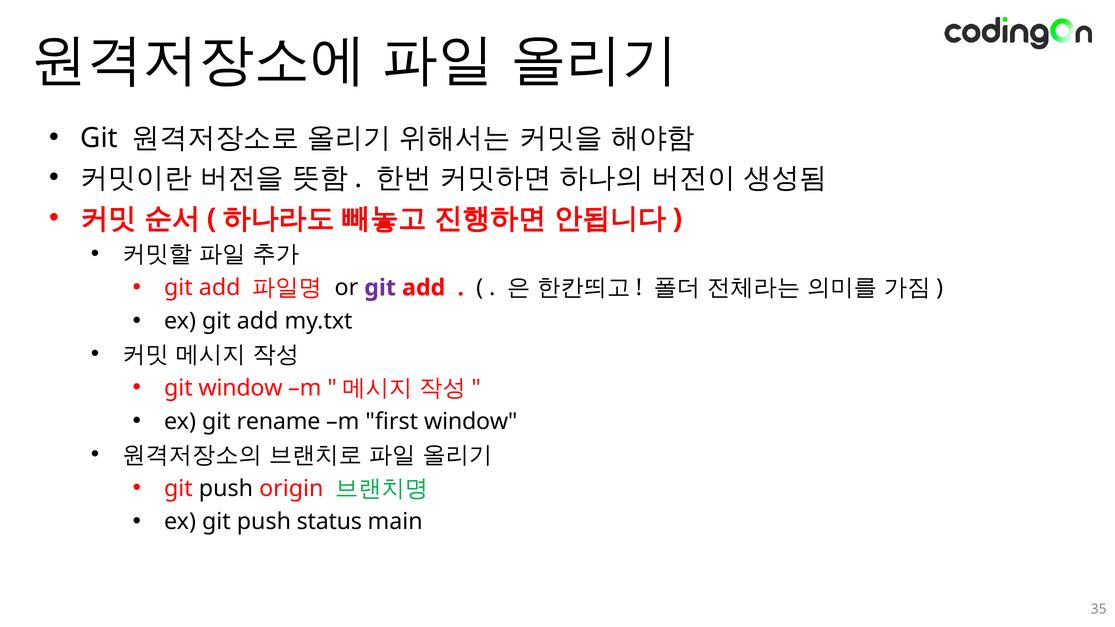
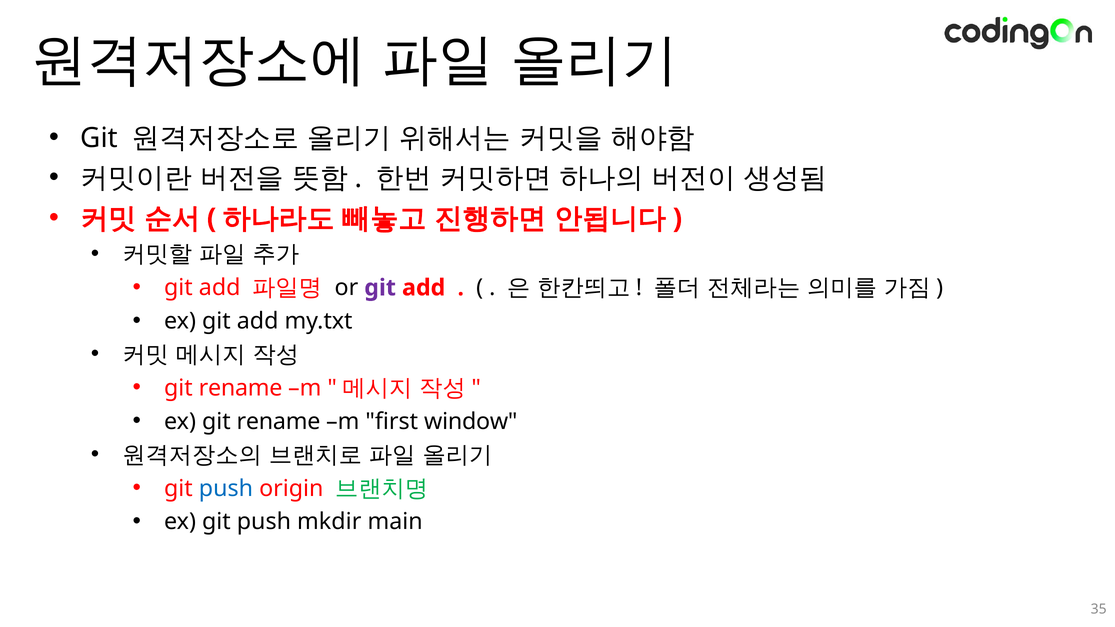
window at (241, 388): window -> rename
push at (226, 489) colour: black -> blue
status: status -> mkdir
